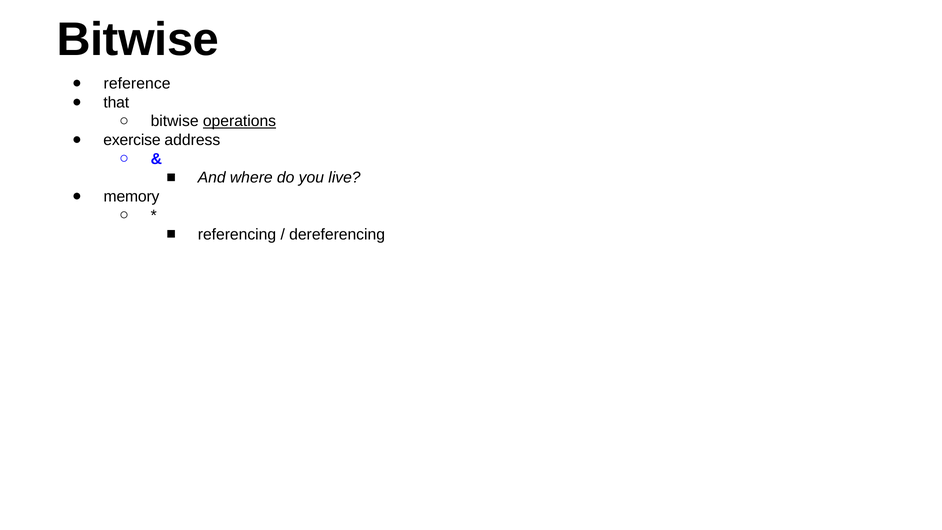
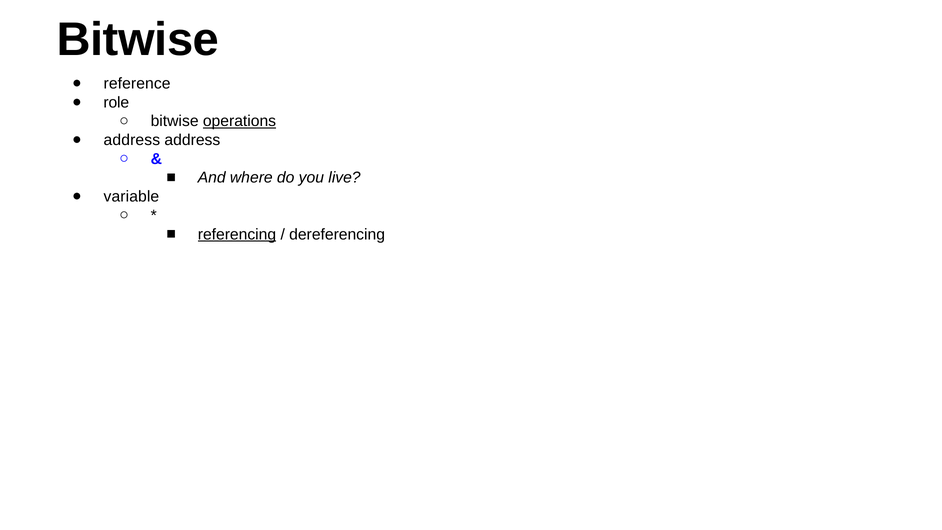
that: that -> role
exercise at (132, 140): exercise -> address
memory: memory -> variable
referencing underline: none -> present
